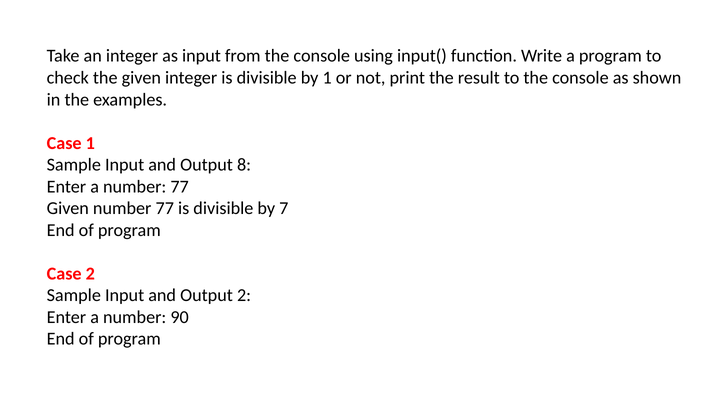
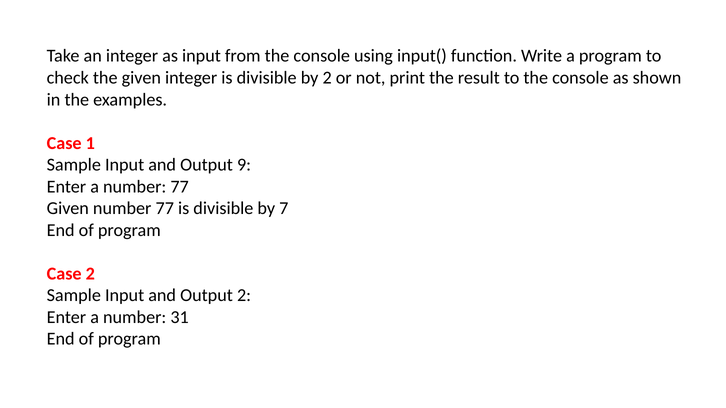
by 1: 1 -> 2
8: 8 -> 9
90: 90 -> 31
